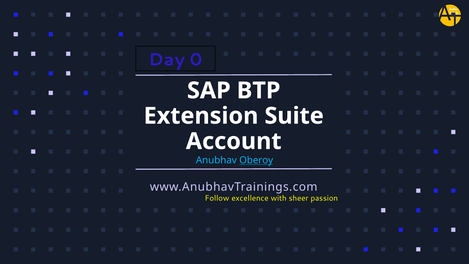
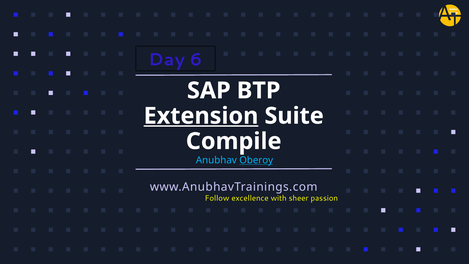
0: 0 -> 6
Extension underline: none -> present
Account: Account -> Compile
